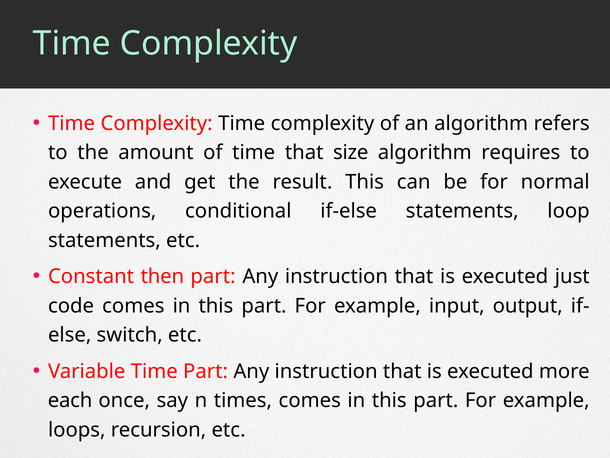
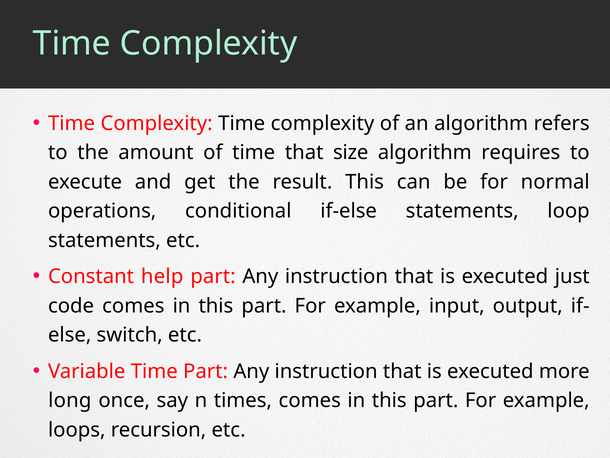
then: then -> help
each: each -> long
